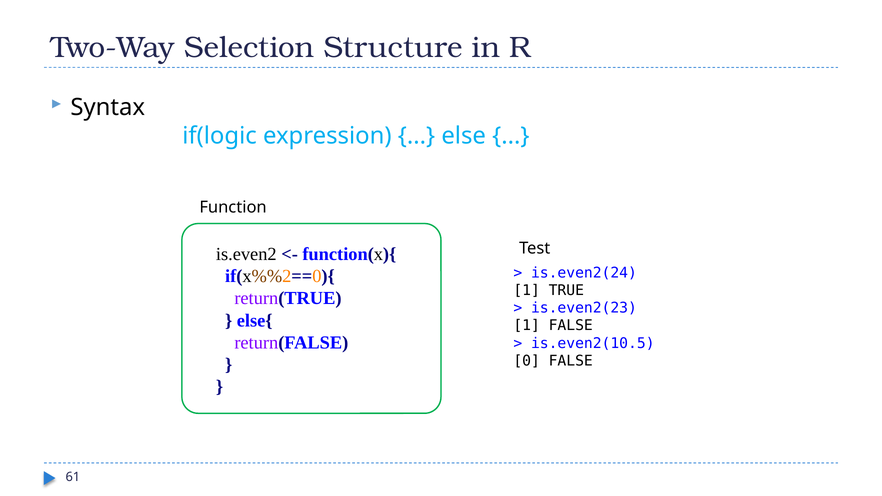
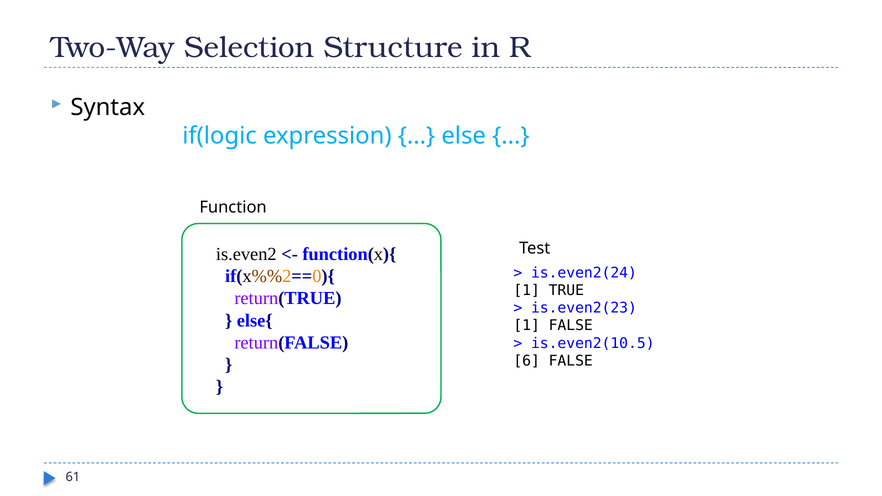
0: 0 -> 6
